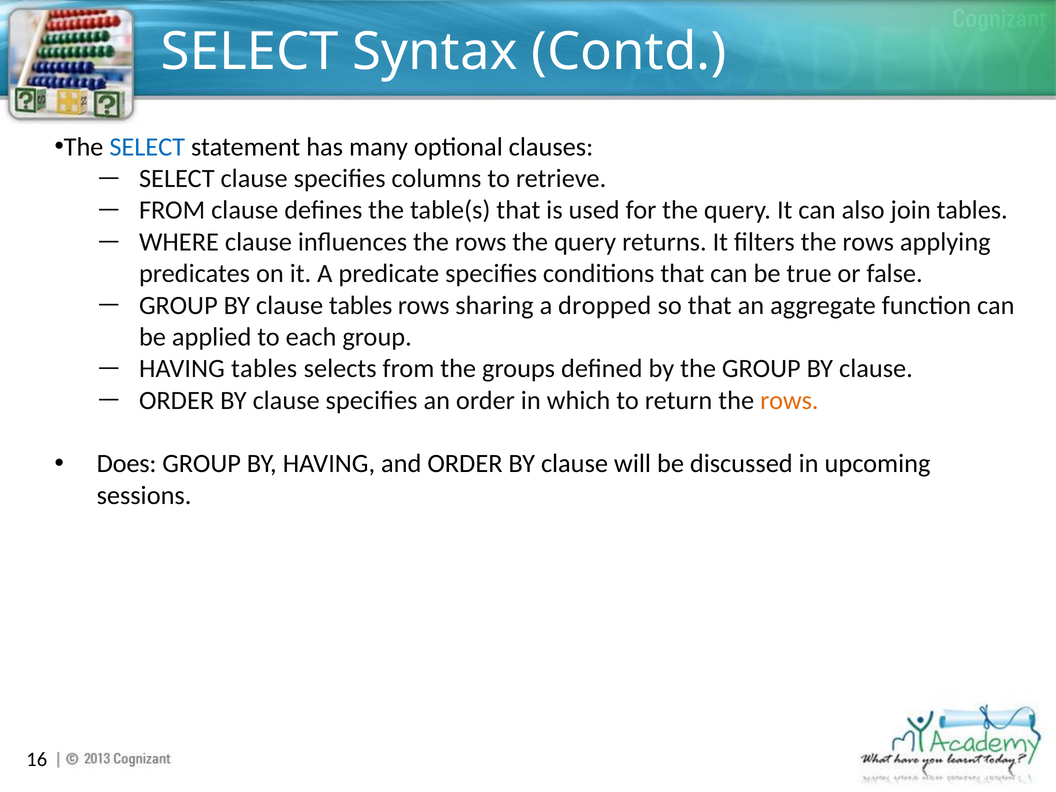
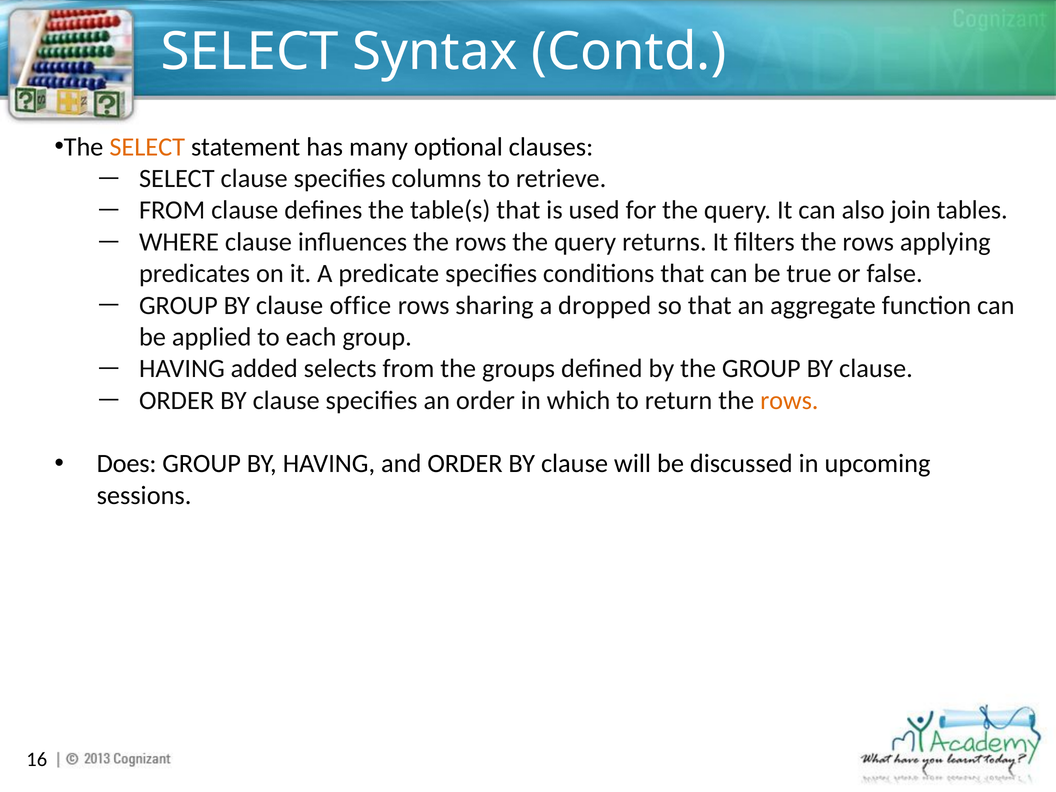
SELECT at (147, 147) colour: blue -> orange
clause tables: tables -> office
HAVING tables: tables -> added
